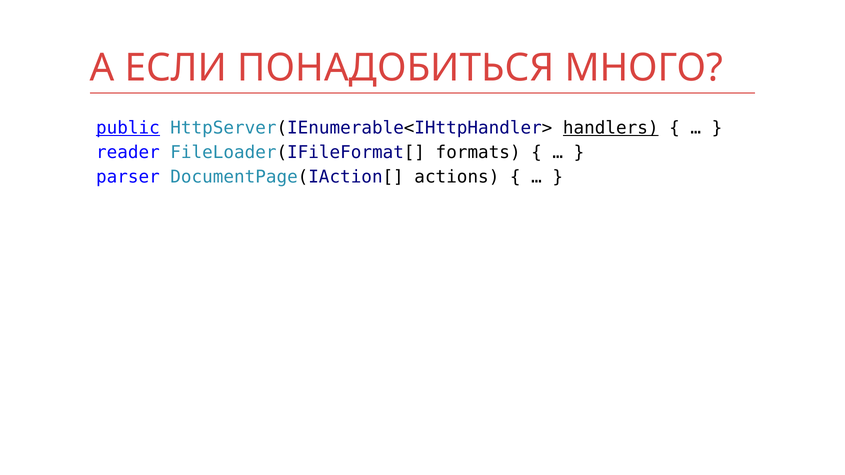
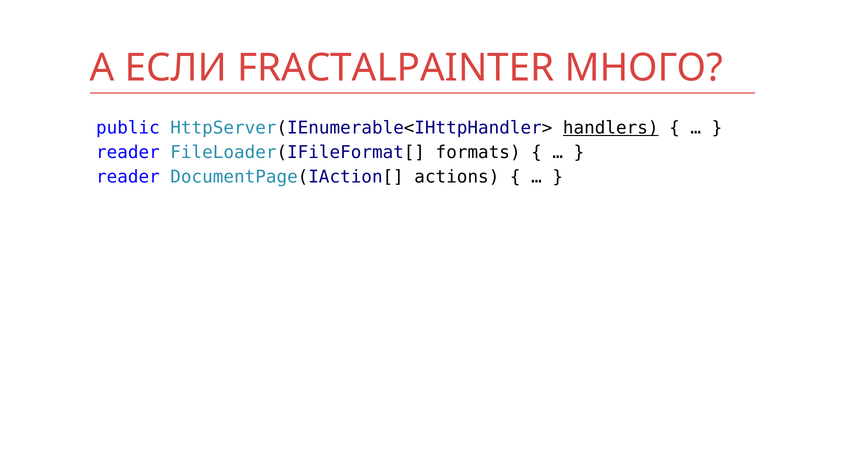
ПОНАДОБИТЬСЯ: ПОНАДОБИТЬСЯ -> FRACTALPAINTER
public underline: present -> none
parser at (128, 177): parser -> reader
